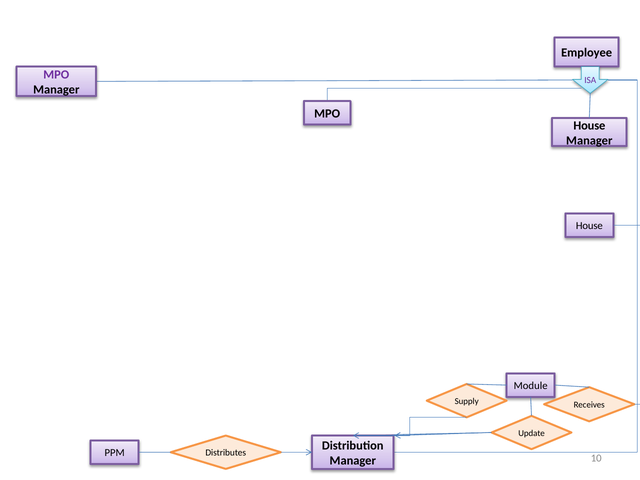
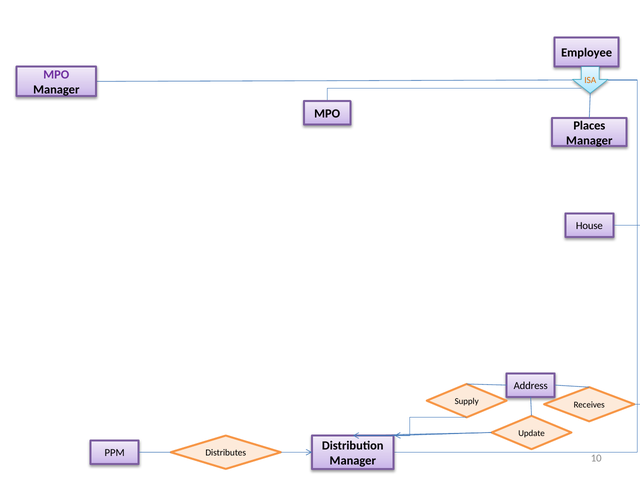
ISA colour: purple -> orange
House at (589, 126): House -> Places
Module: Module -> Address
